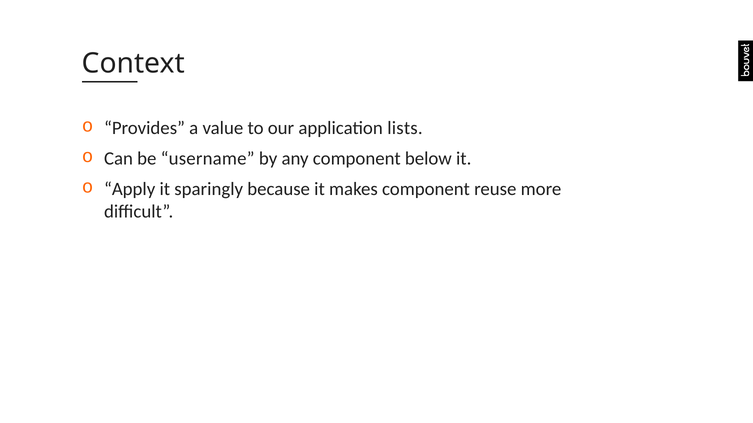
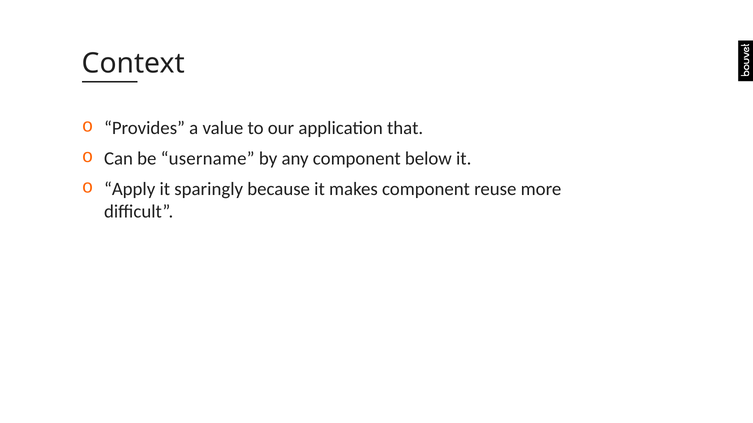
lists: lists -> that
